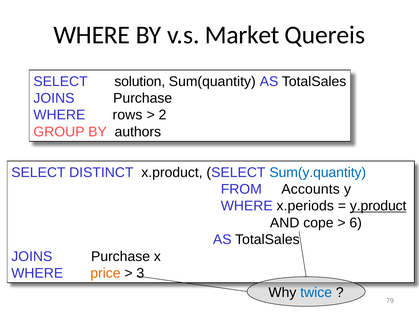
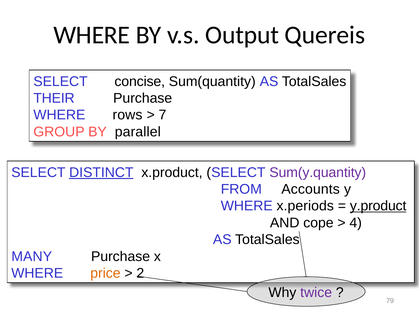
Market: Market -> Output
solution: solution -> concise
JOINS at (54, 98): JOINS -> THEIR
2: 2 -> 7
authors: authors -> parallel
DISTINCT underline: none -> present
Sum(y.quantity colour: blue -> purple
6: 6 -> 4
JOINS at (32, 256): JOINS -> MANY
3: 3 -> 2
twice colour: blue -> purple
